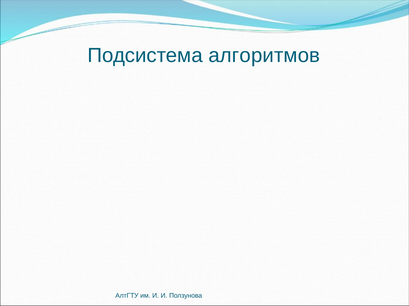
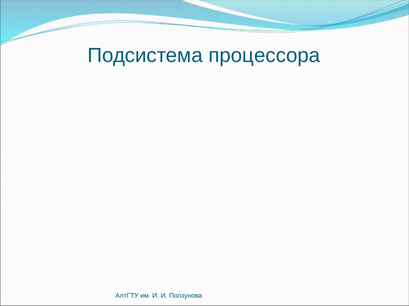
алгоритмов: алгоритмов -> процессора
